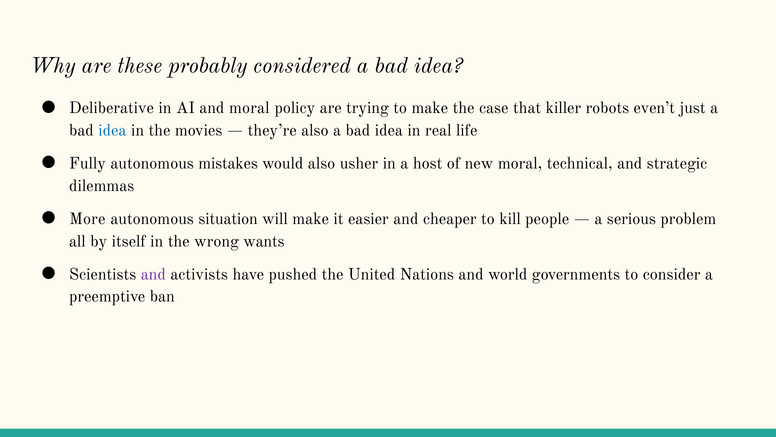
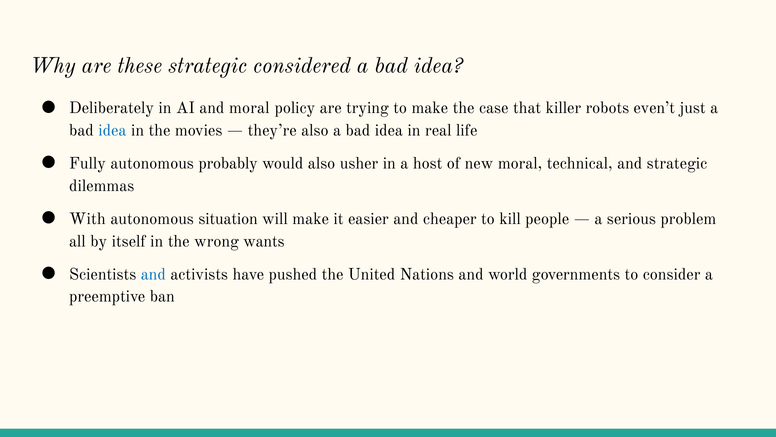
these probably: probably -> strategic
Deliberative: Deliberative -> Deliberately
mistakes: mistakes -> probably
More: More -> With
and at (153, 274) colour: purple -> blue
